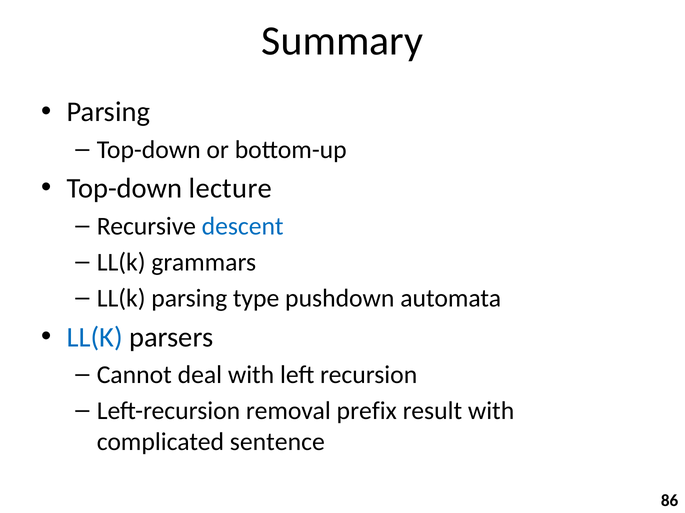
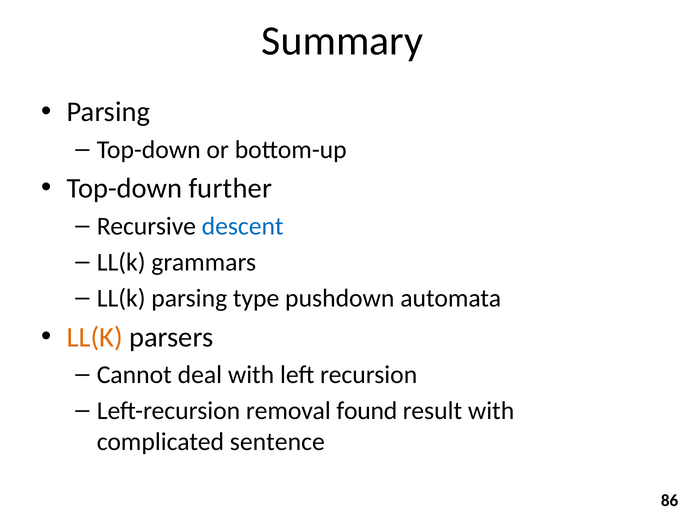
lecture: lecture -> further
LL(K at (95, 338) colour: blue -> orange
prefix: prefix -> found
